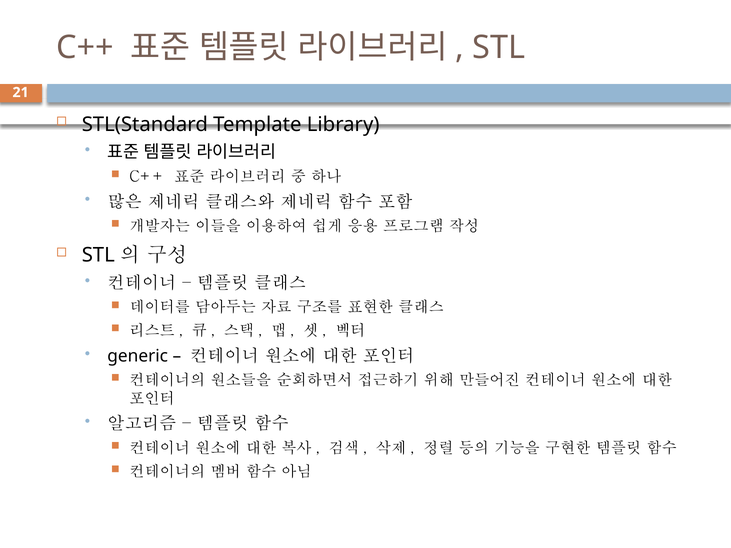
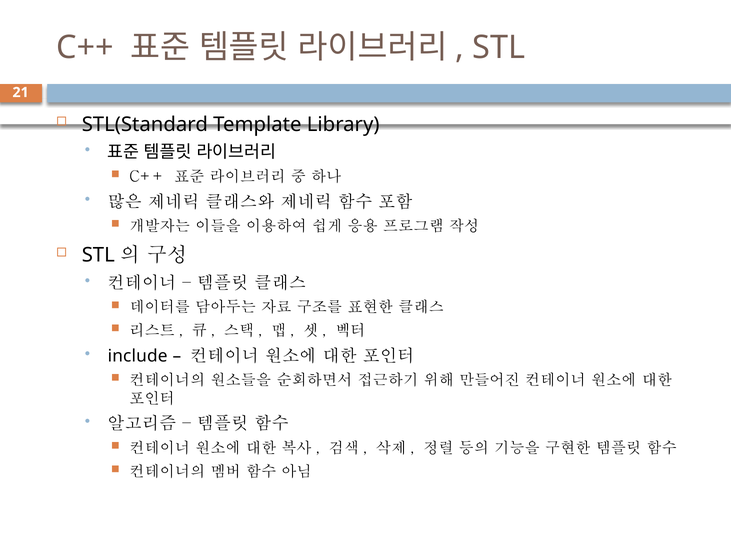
generic: generic -> include
